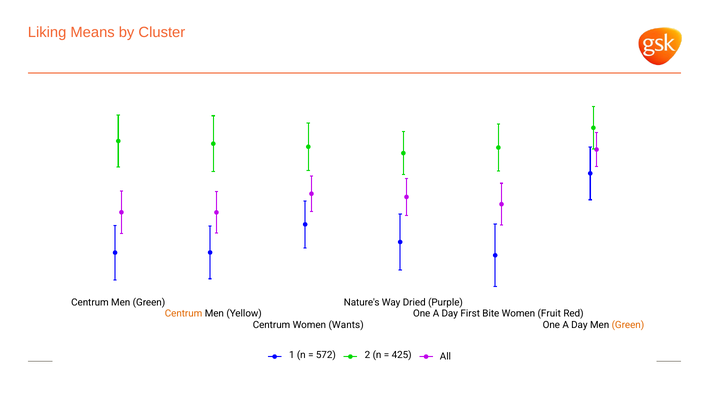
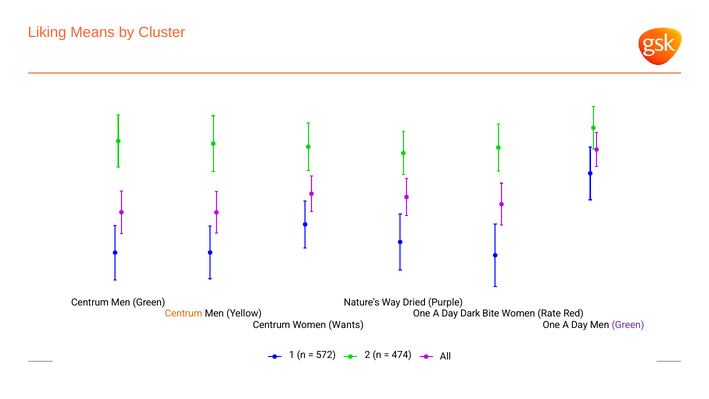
First: First -> Dark
Fruit: Fruit -> Rate
Green at (628, 325) colour: orange -> purple
425: 425 -> 474
